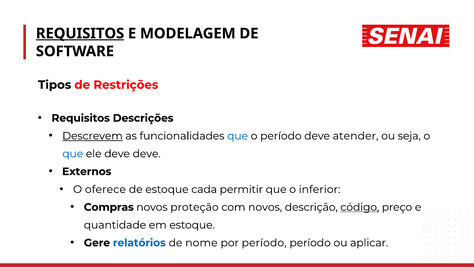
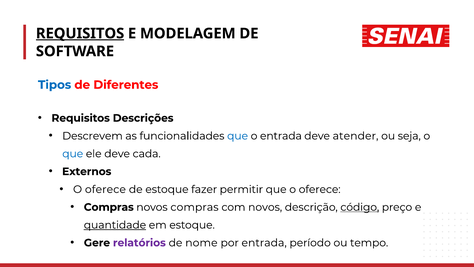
Tipos colour: black -> blue
Restrições: Restrições -> Diferentes
Descrevem underline: present -> none
o período: período -> entrada
deve deve: deve -> cada
cada: cada -> fazer
que o inferior: inferior -> oferece
novos proteção: proteção -> compras
quantidade underline: none -> present
relatórios colour: blue -> purple
por período: período -> entrada
aplicar: aplicar -> tempo
